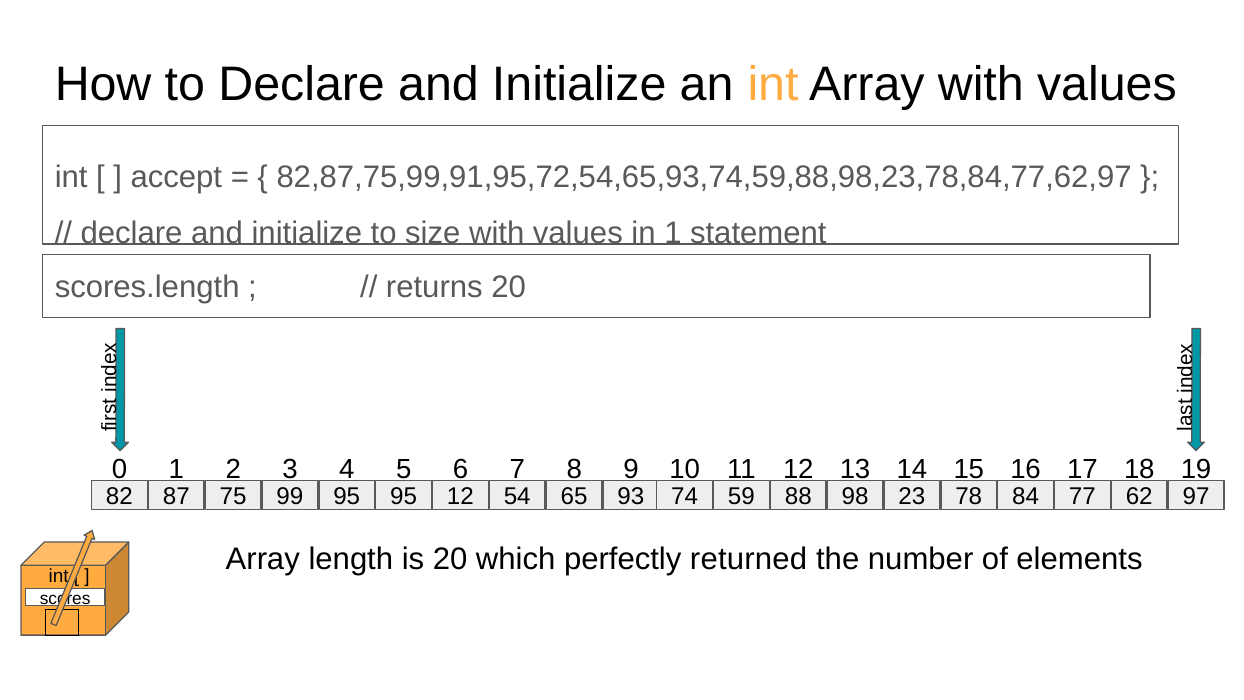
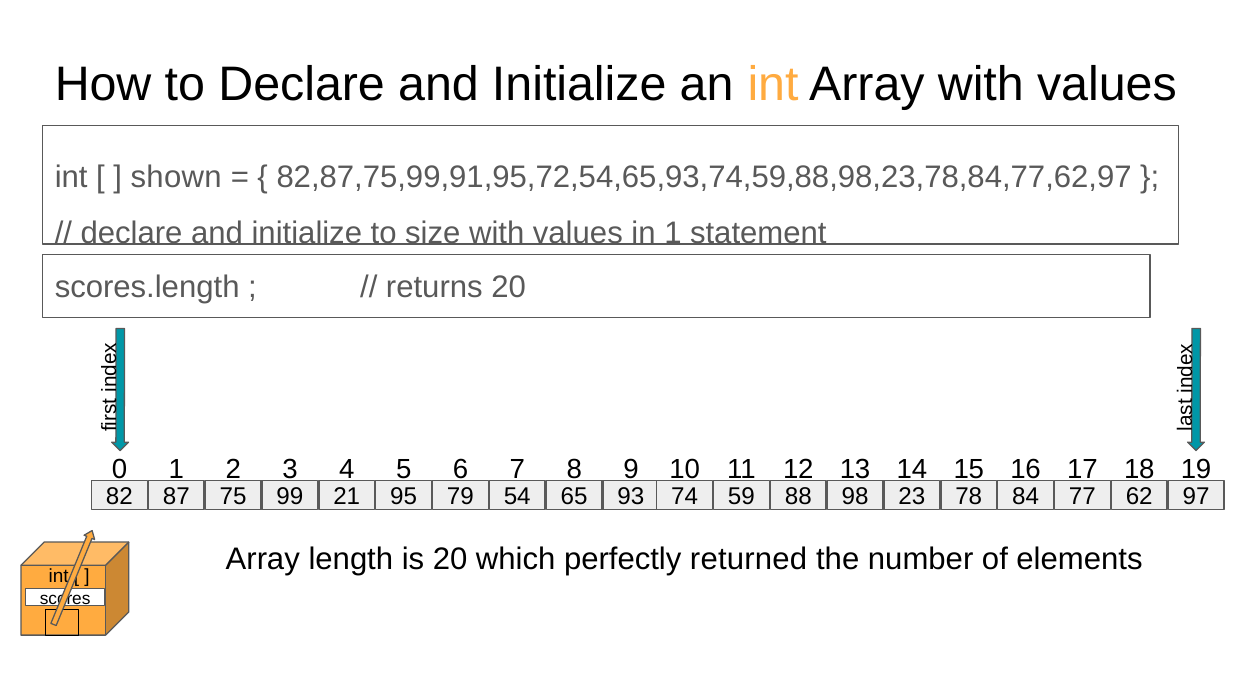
accept: accept -> shown
99 95: 95 -> 21
95 12: 12 -> 79
